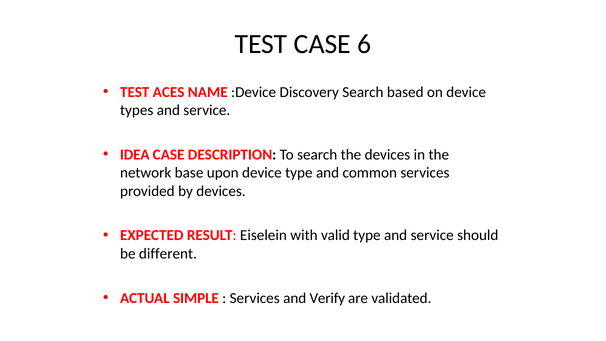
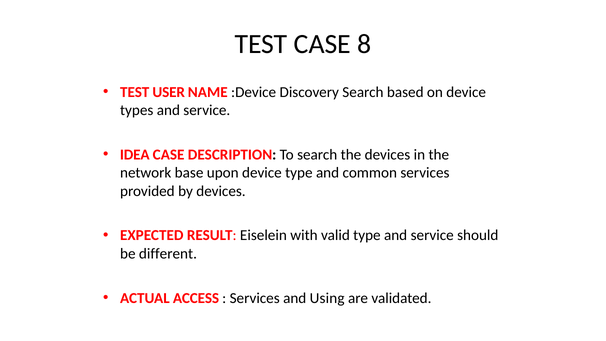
6: 6 -> 8
ACES: ACES -> USER
SIMPLE: SIMPLE -> ACCESS
Verify: Verify -> Using
